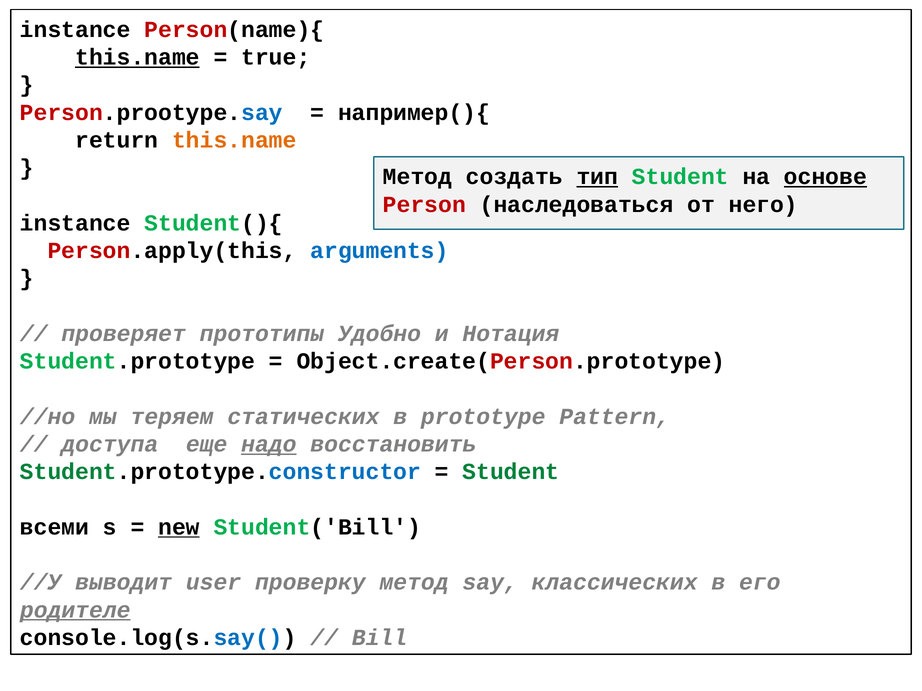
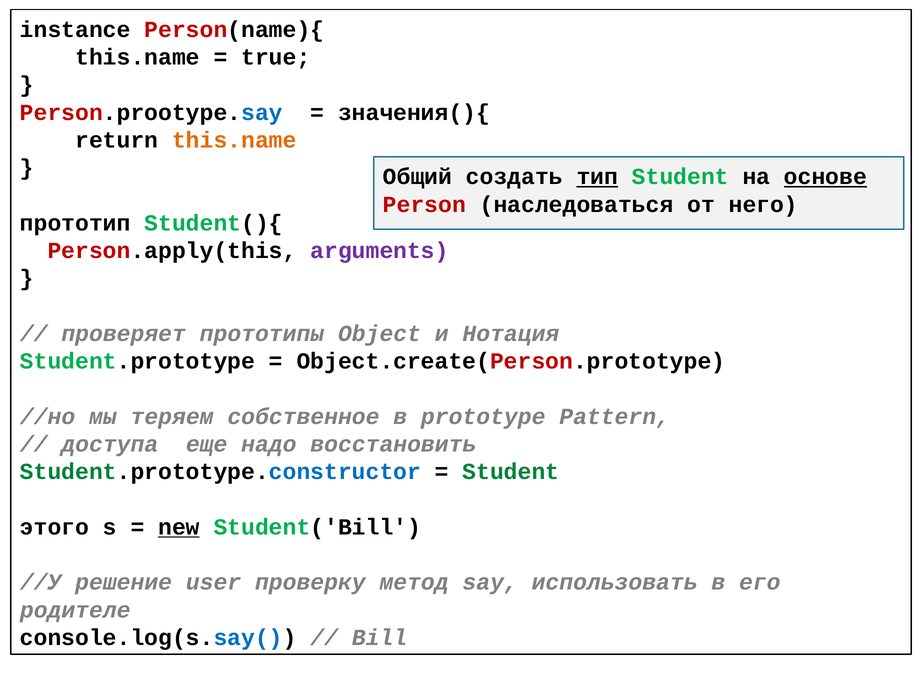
this.name at (137, 57) underline: present -> none
например(){: например(){ -> значения(){
Метод at (417, 177): Метод -> Общий
instance at (75, 223): instance -> прототип
arguments colour: blue -> purple
Удобно: Удобно -> Object
статических: статических -> собственное
надо underline: present -> none
всеми: всеми -> этого
выводит: выводит -> решение
классических: классических -> использовать
родителе underline: present -> none
